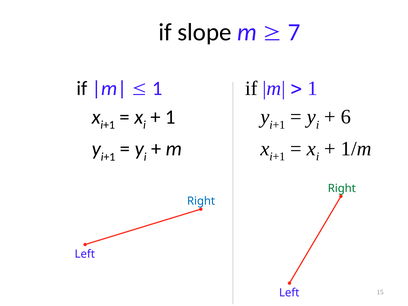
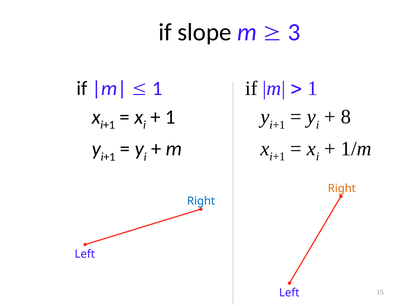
7: 7 -> 3
6: 6 -> 8
Right at (342, 188) colour: green -> orange
